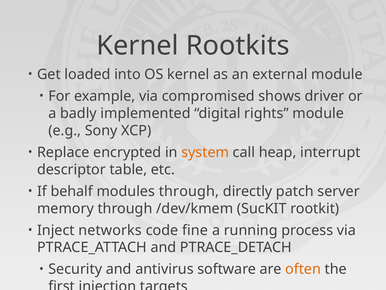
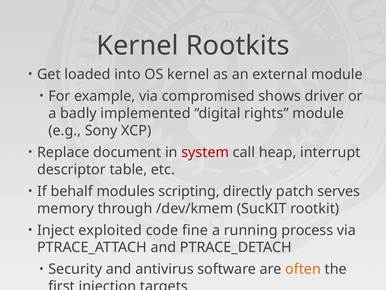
encrypted: encrypted -> document
system colour: orange -> red
modules through: through -> scripting
server: server -> serves
networks: networks -> exploited
